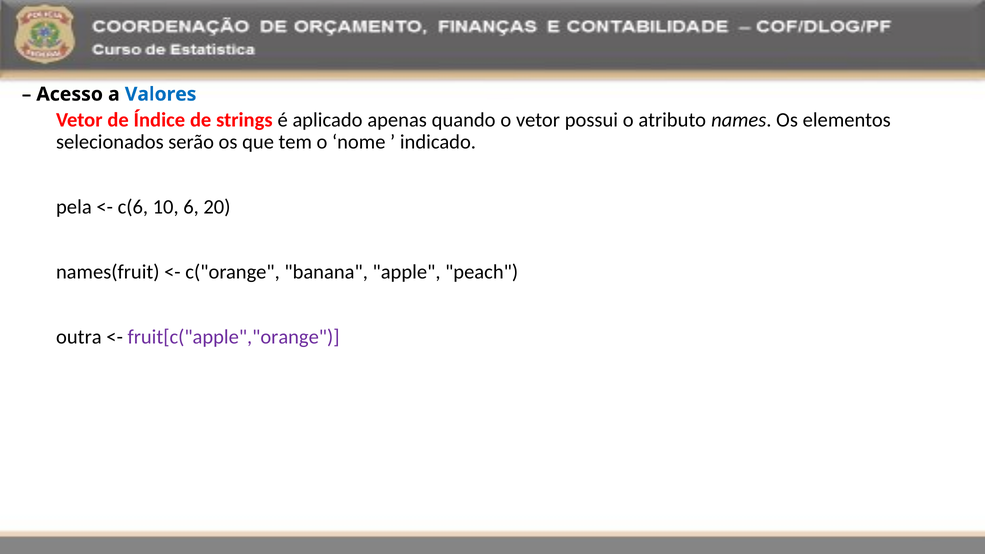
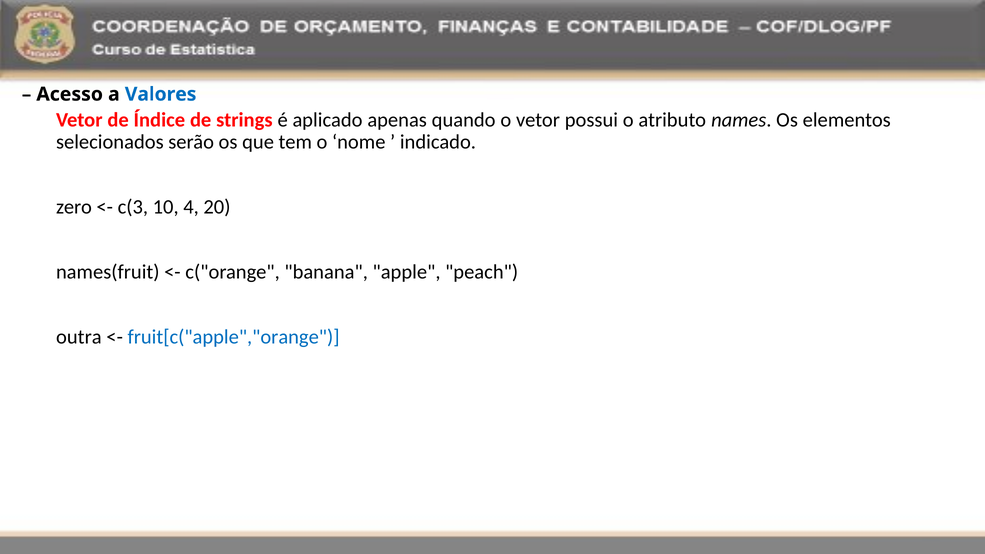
pela: pela -> zero
c(6: c(6 -> c(3
6: 6 -> 4
fruit[c("apple","orange colour: purple -> blue
